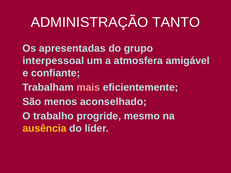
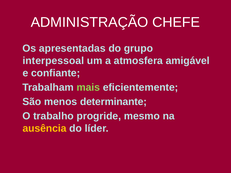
TANTO: TANTO -> CHEFE
mais colour: pink -> light green
aconselhado: aconselhado -> determinante
